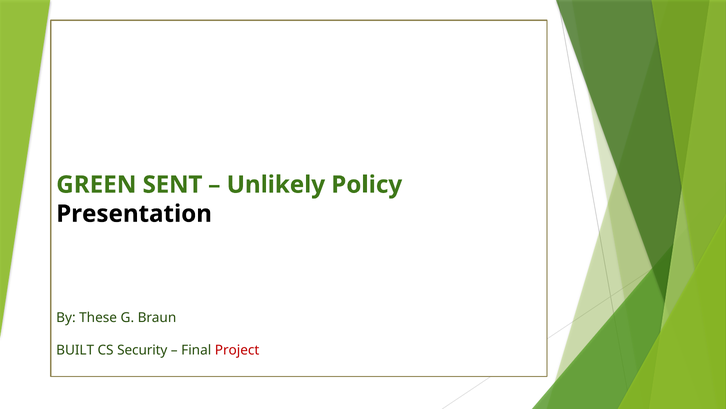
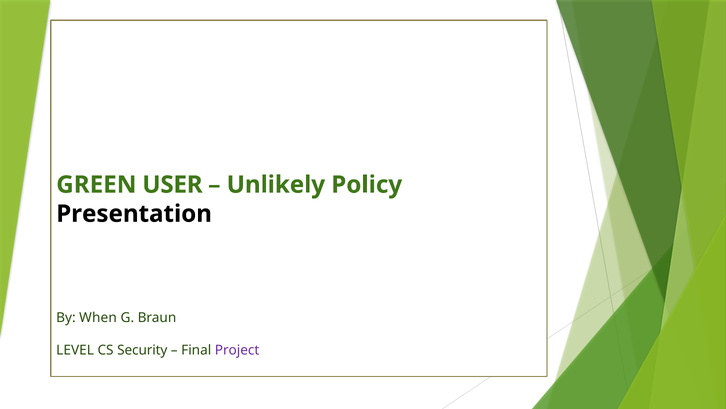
SENT: SENT -> USER
These: These -> When
BUILT: BUILT -> LEVEL
Project colour: red -> purple
